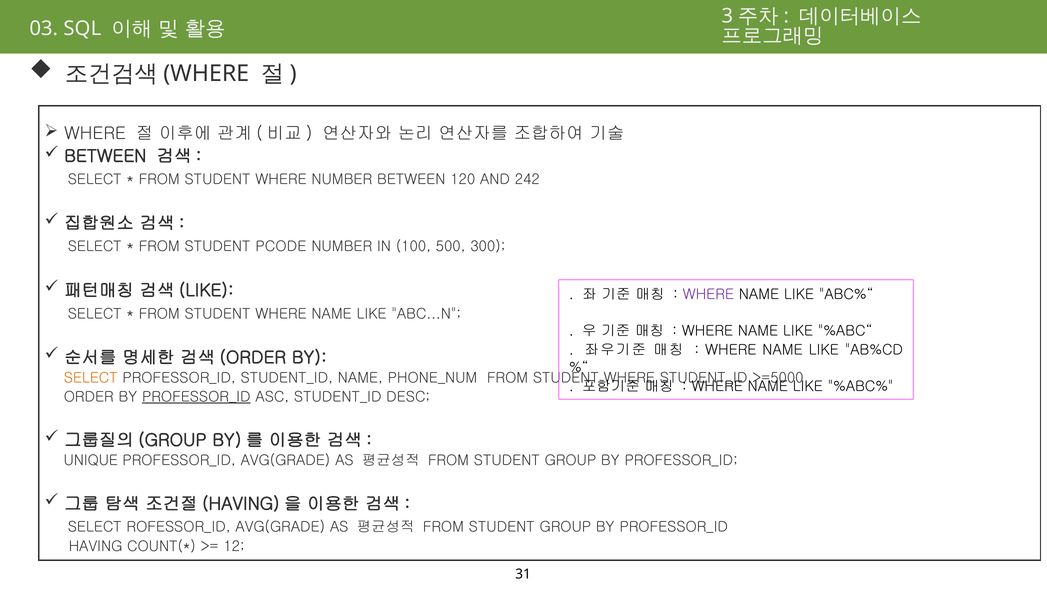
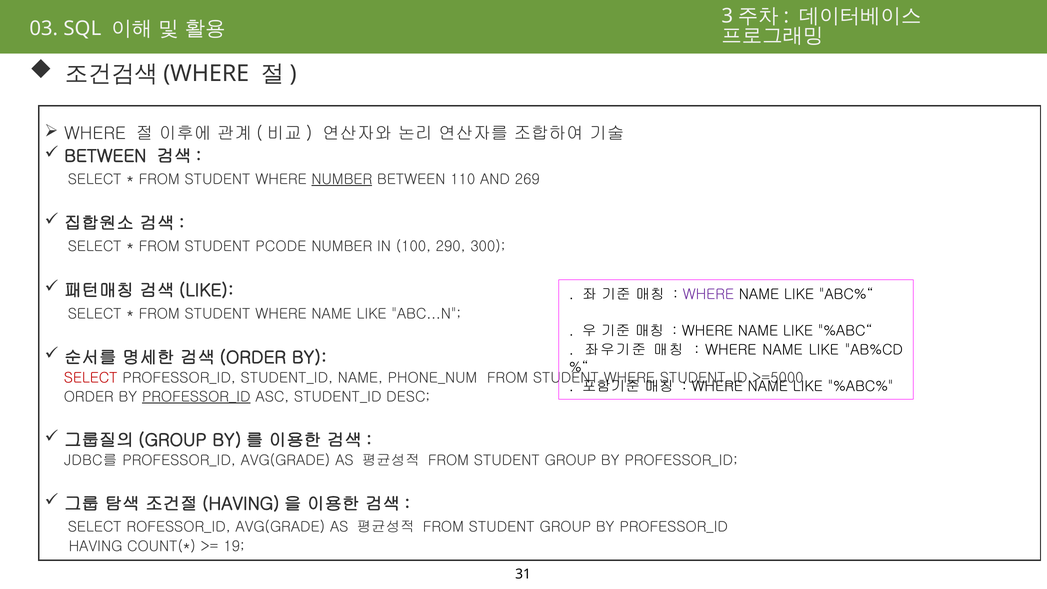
NUMBER at (342, 179) underline: none -> present
120: 120 -> 110
242: 242 -> 269
500: 500 -> 290
SELECT at (91, 378) colour: orange -> red
UNIQUE: UNIQUE -> JDBC를
12: 12 -> 19
